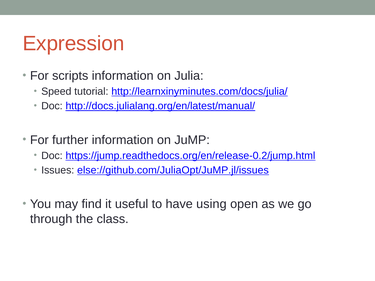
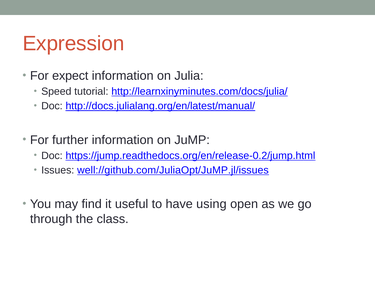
scripts: scripts -> expect
else://github.com/JuliaOpt/JuMP.jl/issues: else://github.com/JuliaOpt/JuMP.jl/issues -> well://github.com/JuliaOpt/JuMP.jl/issues
